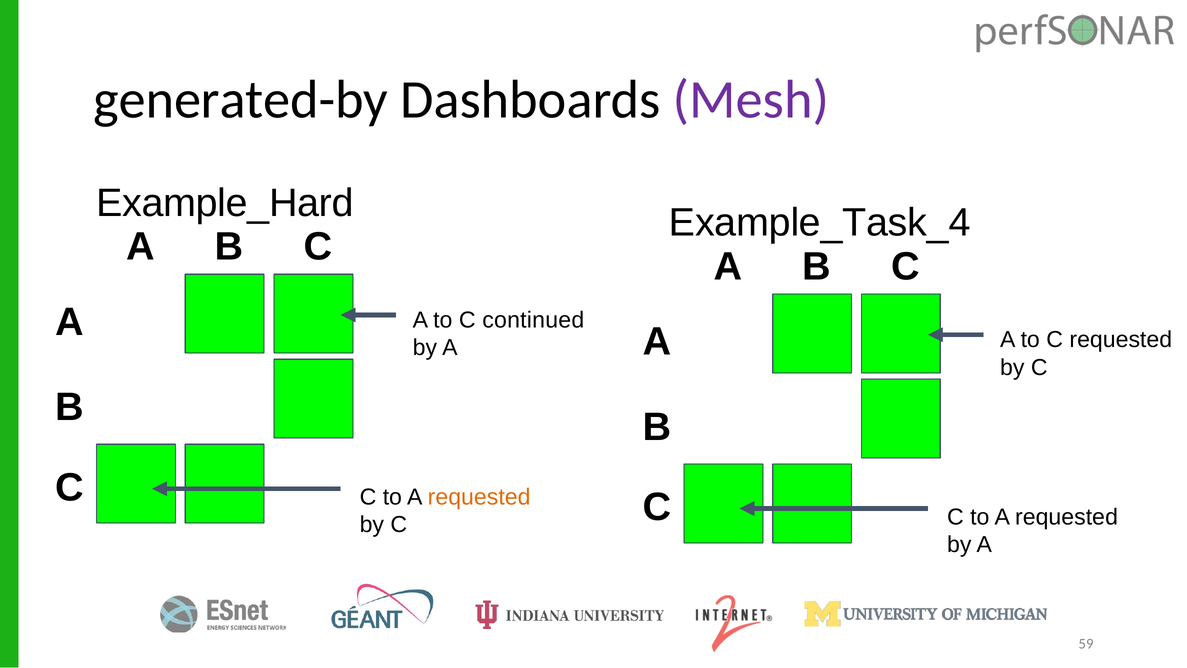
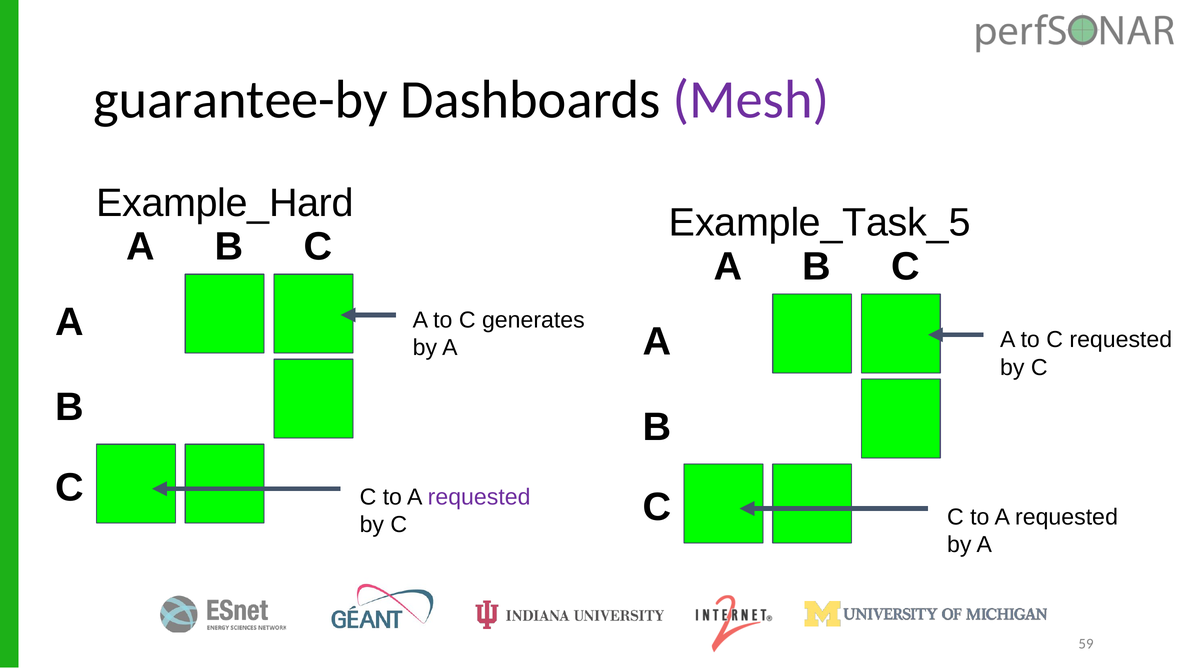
generated-by: generated-by -> guarantee-by
Example_Task_4: Example_Task_4 -> Example_Task_5
continued: continued -> generates
requested at (479, 497) colour: orange -> purple
